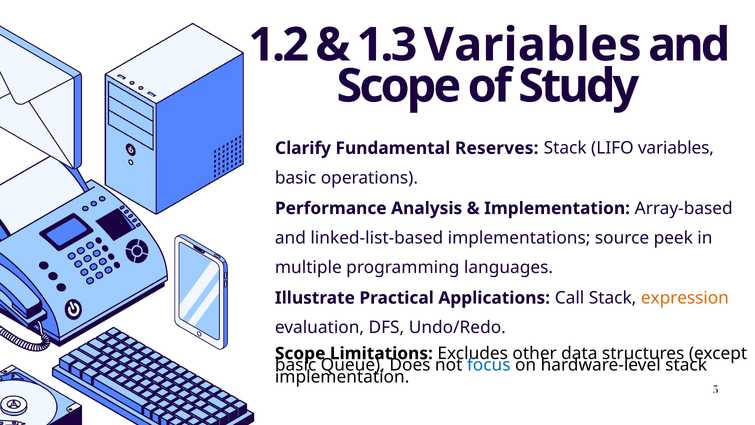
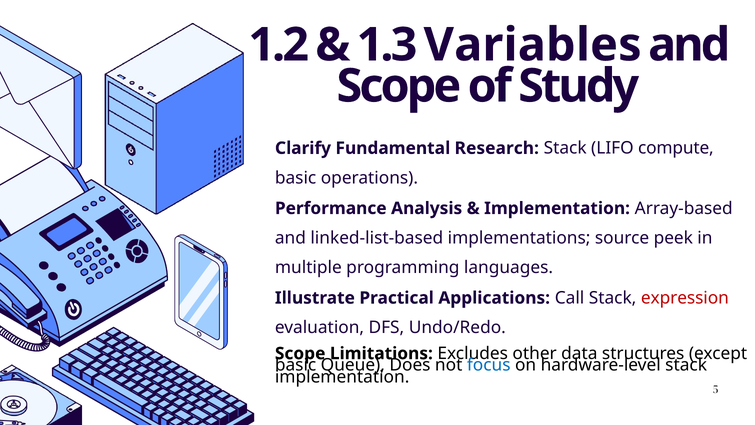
Reserves: Reserves -> Research
LIFO variables: variables -> compute
expression colour: orange -> red
